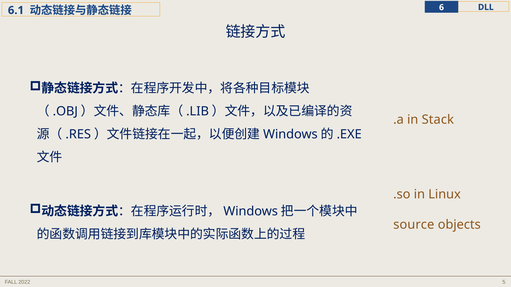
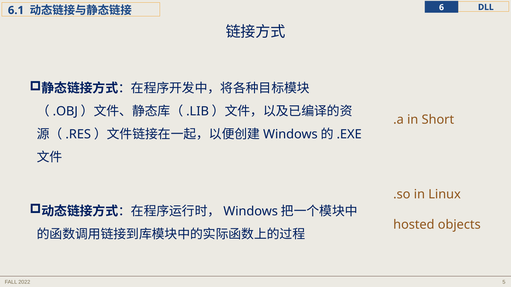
Stack: Stack -> Short
source: source -> hosted
